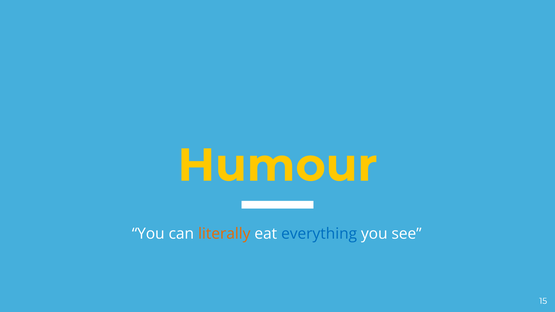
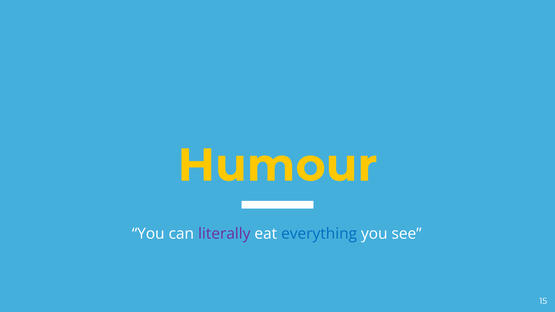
literally colour: orange -> purple
